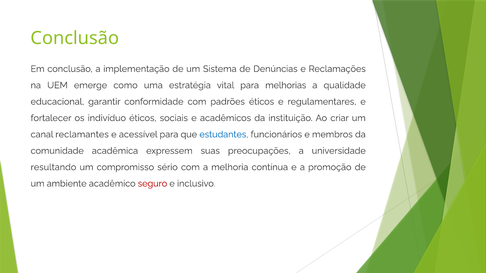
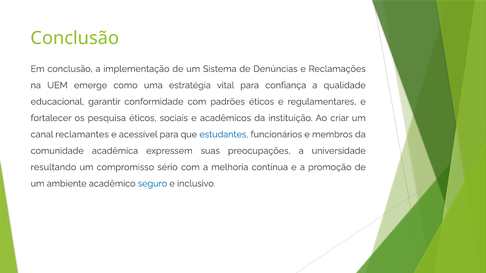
melhorias: melhorias -> confiança
indivíduo: indivíduo -> pesquisa
seguro colour: red -> blue
